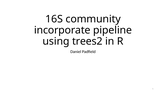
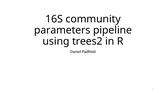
incorporate: incorporate -> parameters
